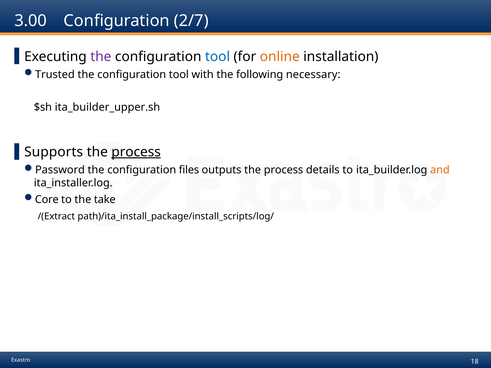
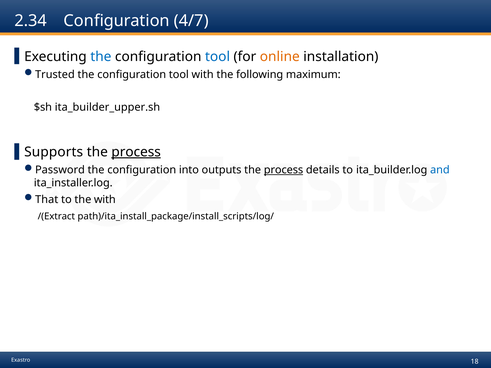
3.00: 3.00 -> 2.34
2/7: 2/7 -> 4/7
the at (101, 57) colour: purple -> blue
necessary: necessary -> maximum
files: files -> into
process at (284, 170) underline: none -> present
and colour: orange -> blue
Core: Core -> That
the take: take -> with
